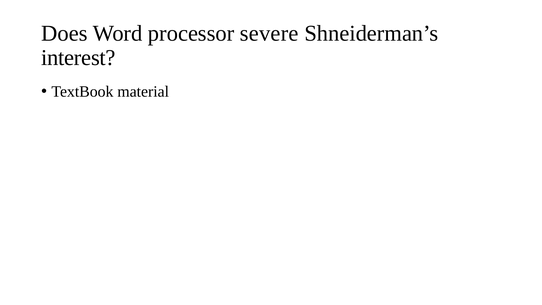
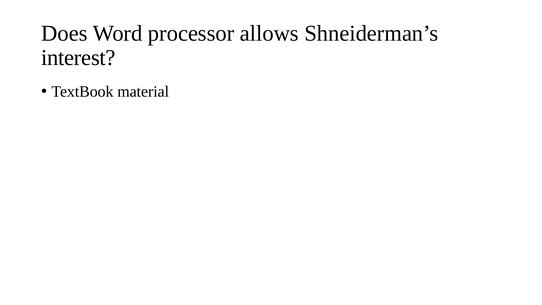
severe: severe -> allows
